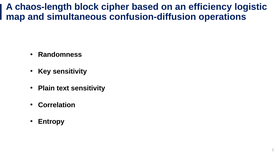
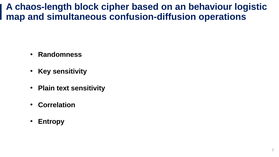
efficiency: efficiency -> behaviour
